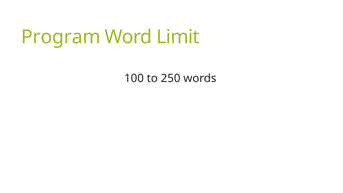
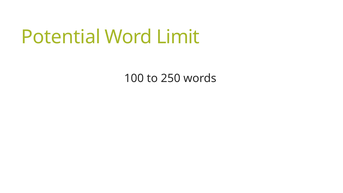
Program: Program -> Potential
